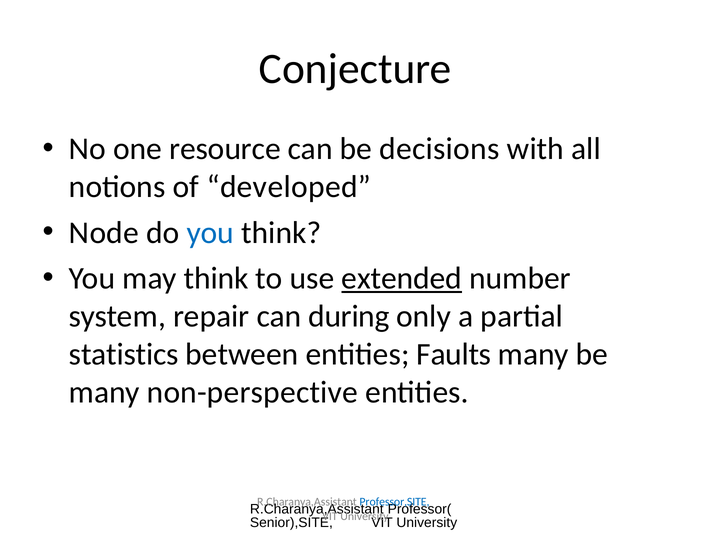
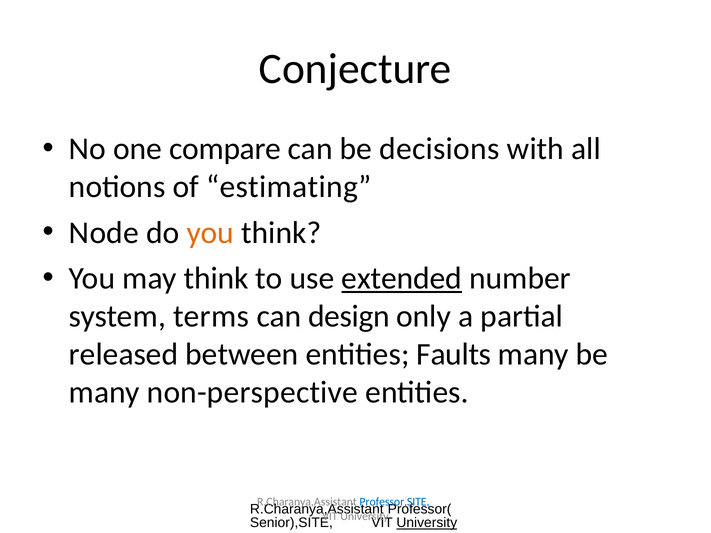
resource: resource -> compare
developed: developed -> estimating
you at (210, 233) colour: blue -> orange
repair: repair -> terms
during: during -> design
statistics: statistics -> released
University at (427, 523) underline: none -> present
